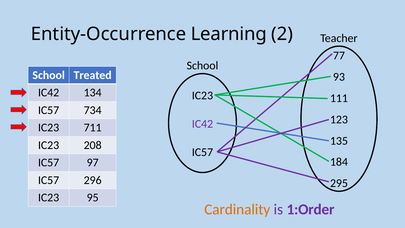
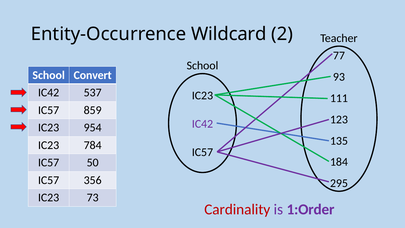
Learning: Learning -> Wildcard
Treated: Treated -> Convert
134: 134 -> 537
734: 734 -> 859
711: 711 -> 954
208: 208 -> 784
97: 97 -> 50
296: 296 -> 356
95: 95 -> 73
Cardinality colour: orange -> red
